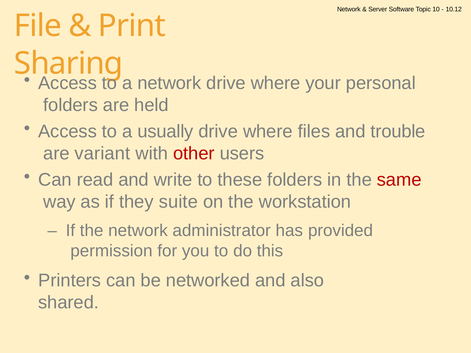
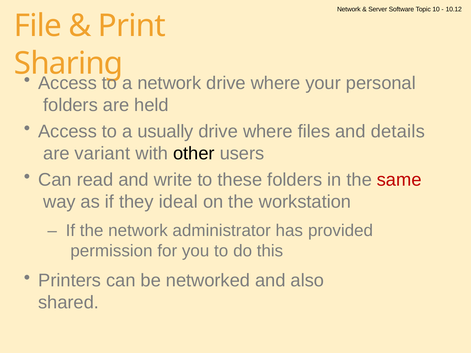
trouble: trouble -> details
other colour: red -> black
suite: suite -> ideal
